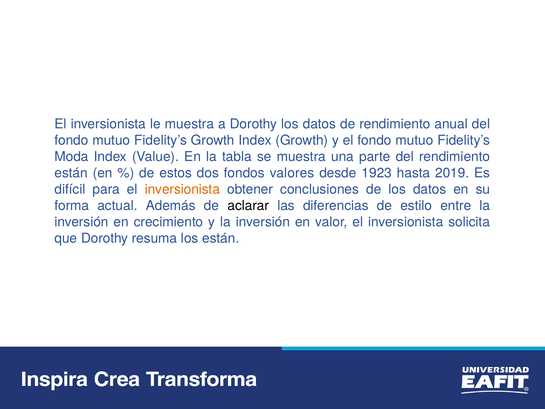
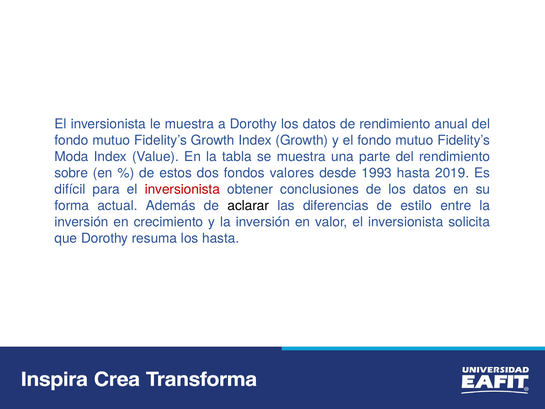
están at (71, 173): están -> sobre
1923: 1923 -> 1993
inversionista at (182, 189) colour: orange -> red
los están: están -> hasta
